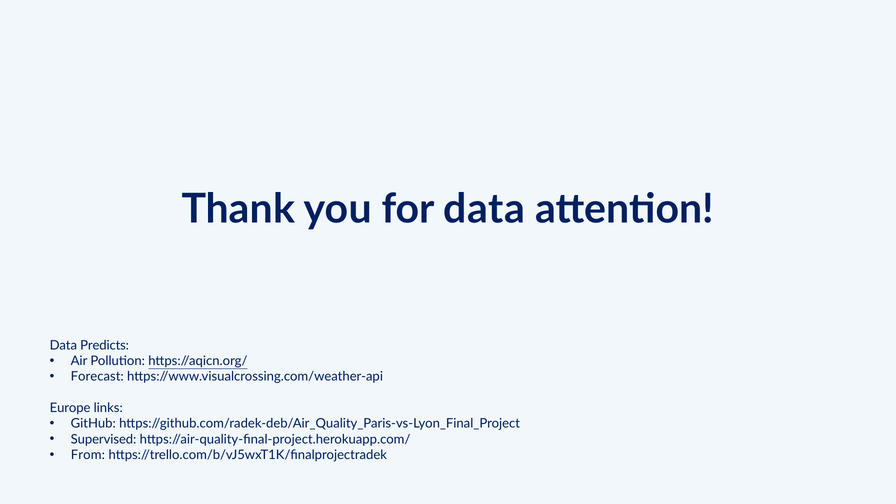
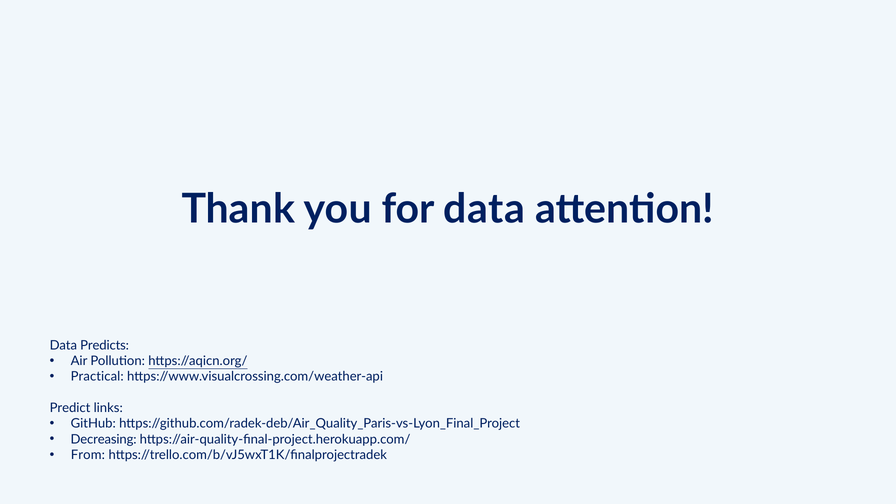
Forecast: Forecast -> Practical
Europe: Europe -> Predict
Supervised: Supervised -> Decreasing
